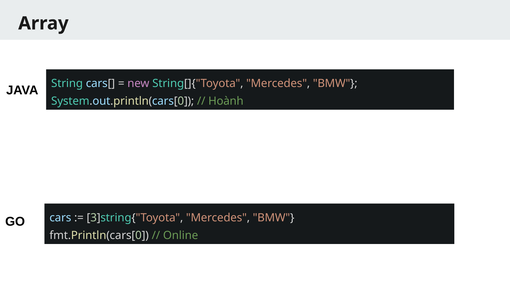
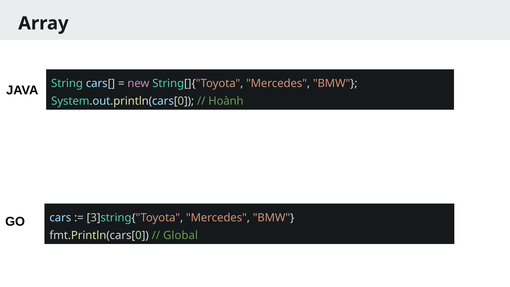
Online: Online -> Global
